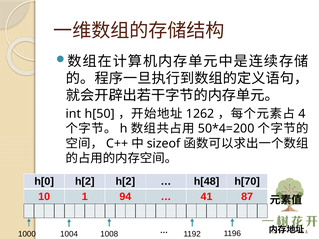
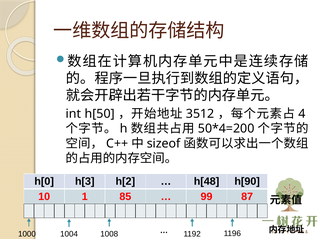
1262: 1262 -> 3512
h[0 h[2: h[2 -> h[3
h[70: h[70 -> h[90
94: 94 -> 85
41: 41 -> 99
